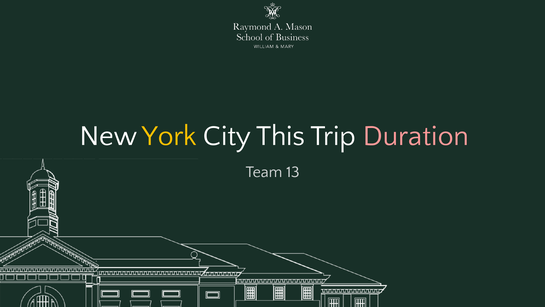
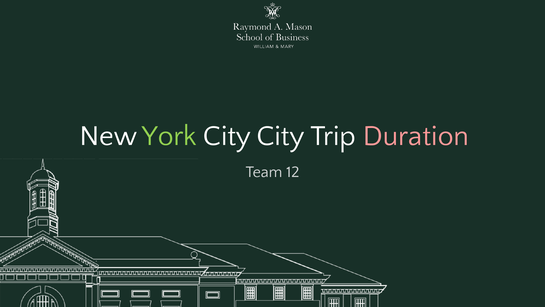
York colour: yellow -> light green
City This: This -> City
13: 13 -> 12
